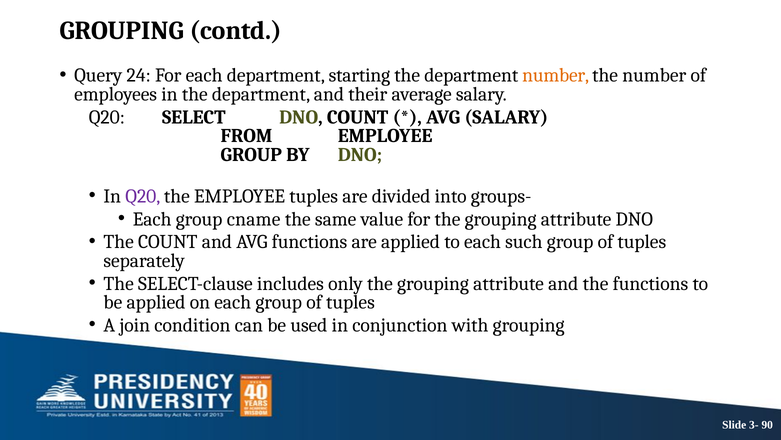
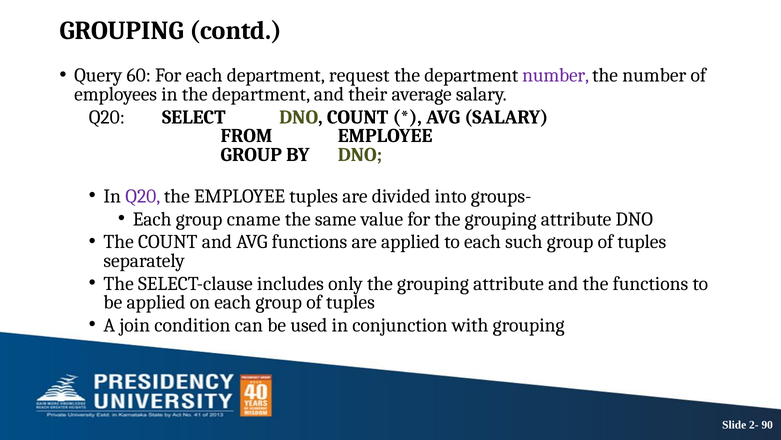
24: 24 -> 60
starting: starting -> request
number at (556, 75) colour: orange -> purple
3-: 3- -> 2-
